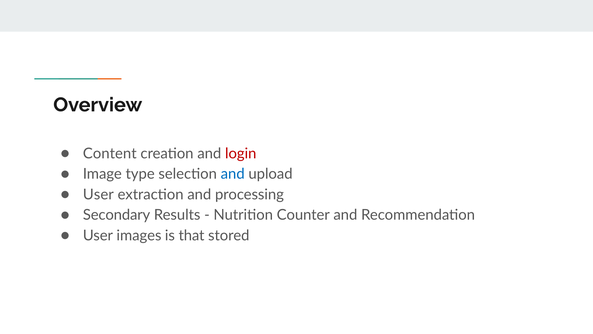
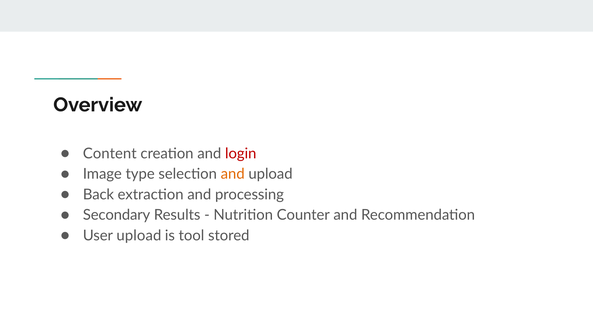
and at (233, 174) colour: blue -> orange
User at (98, 194): User -> Back
User images: images -> upload
that: that -> tool
